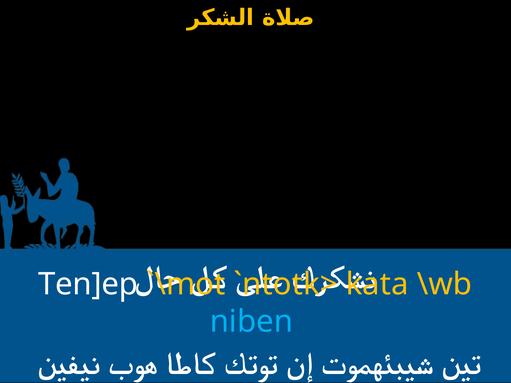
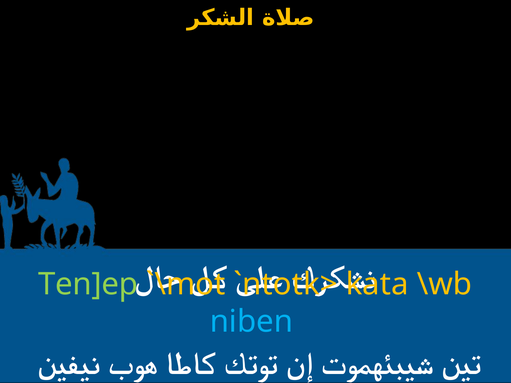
Ten]ep colour: white -> light green
